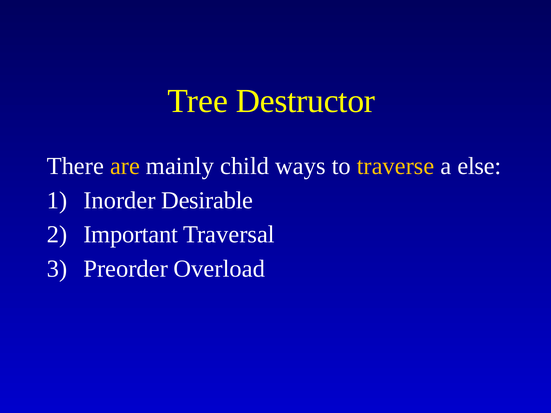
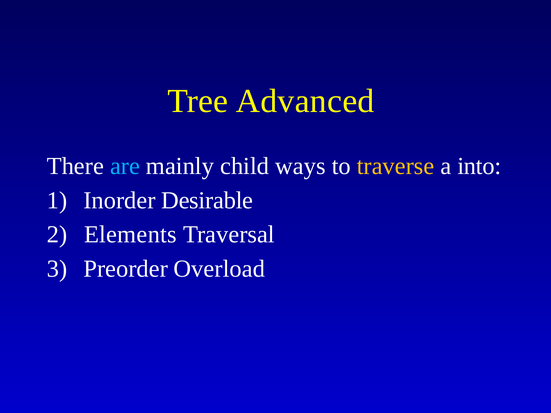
Destructor: Destructor -> Advanced
are colour: yellow -> light blue
else: else -> into
Important: Important -> Elements
